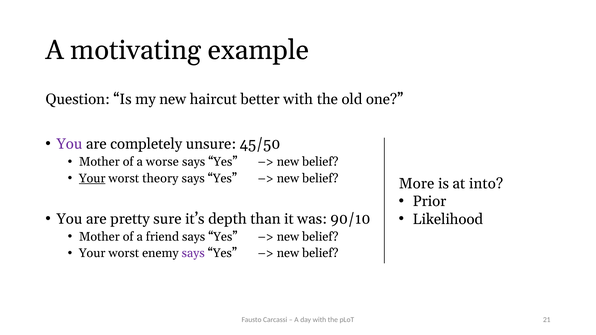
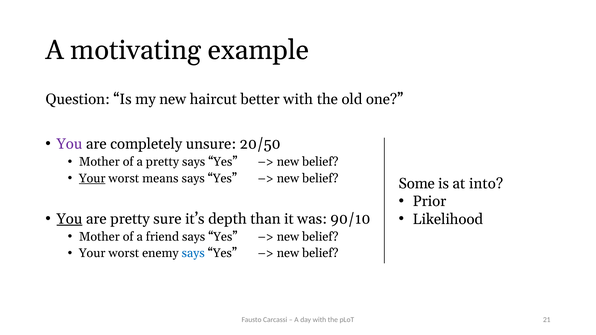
45/50: 45/50 -> 20/50
a worse: worse -> pretty
theory: theory -> means
More: More -> Some
You at (69, 219) underline: none -> present
says at (193, 253) colour: purple -> blue
